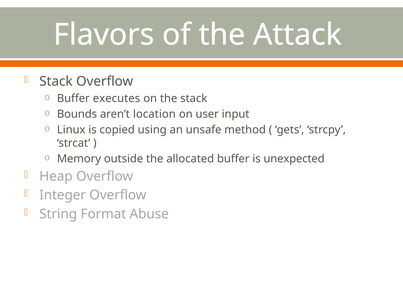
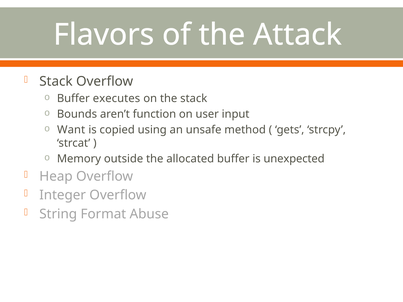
location: location -> function
Linux: Linux -> Want
